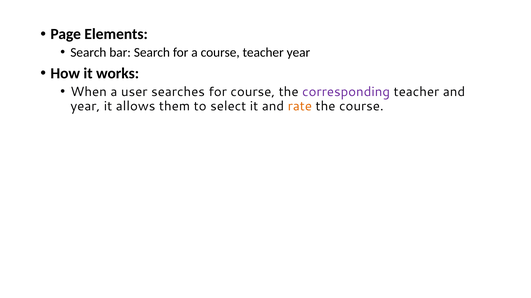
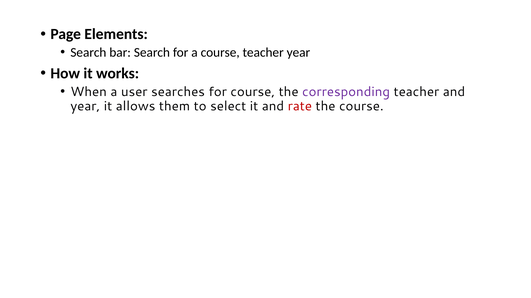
rate colour: orange -> red
